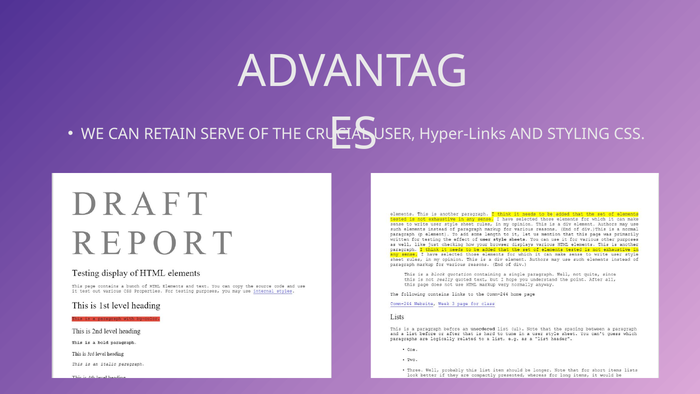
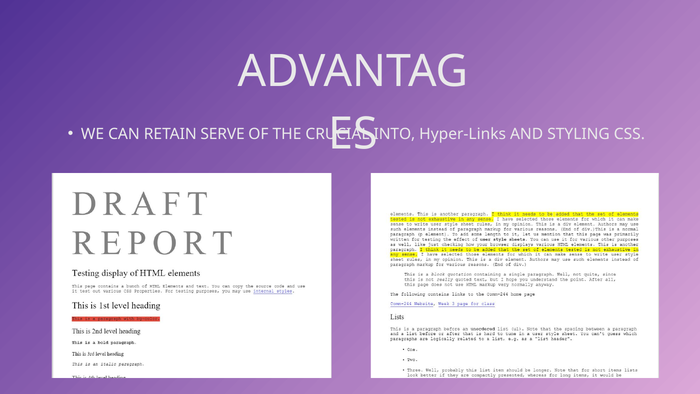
USER: USER -> INTO
